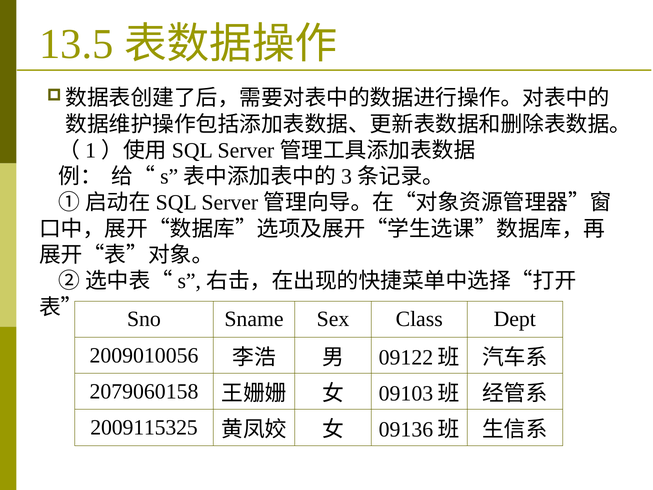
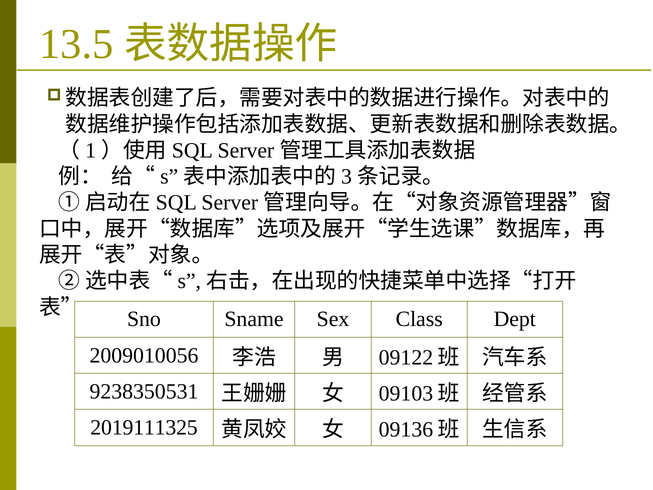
2079060158: 2079060158 -> 9238350531
2009115325: 2009115325 -> 2019111325
